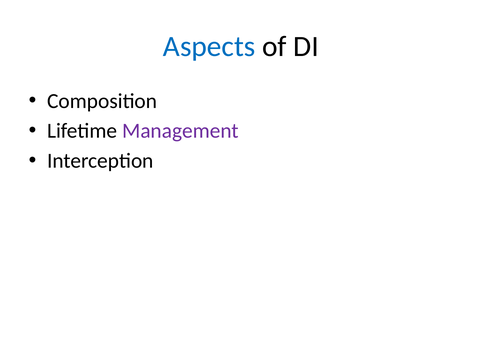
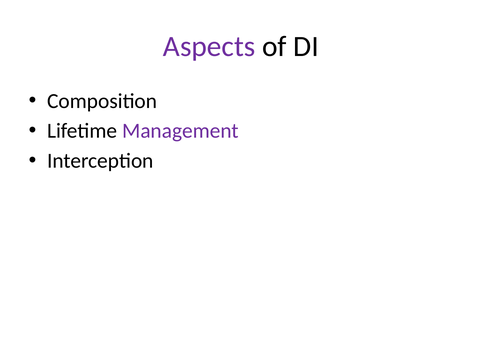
Aspects colour: blue -> purple
